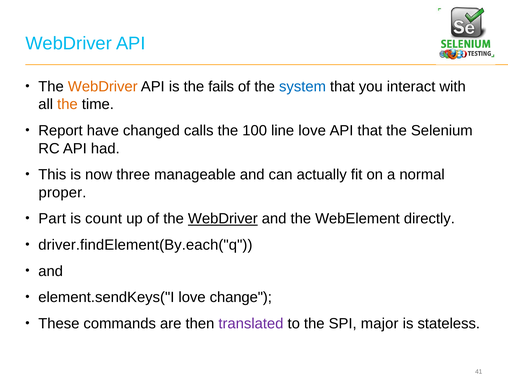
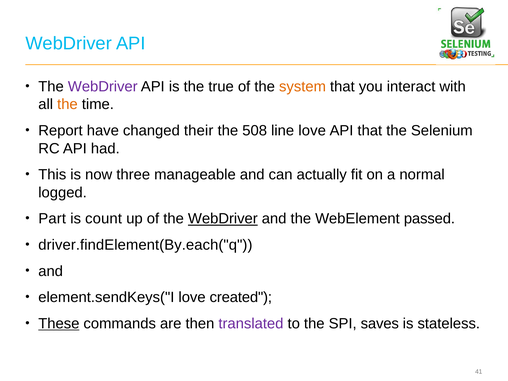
WebDriver at (103, 87) colour: orange -> purple
fails: fails -> true
system colour: blue -> orange
calls: calls -> their
100: 100 -> 508
proper: proper -> logged
directly: directly -> passed
change: change -> created
These underline: none -> present
major: major -> saves
